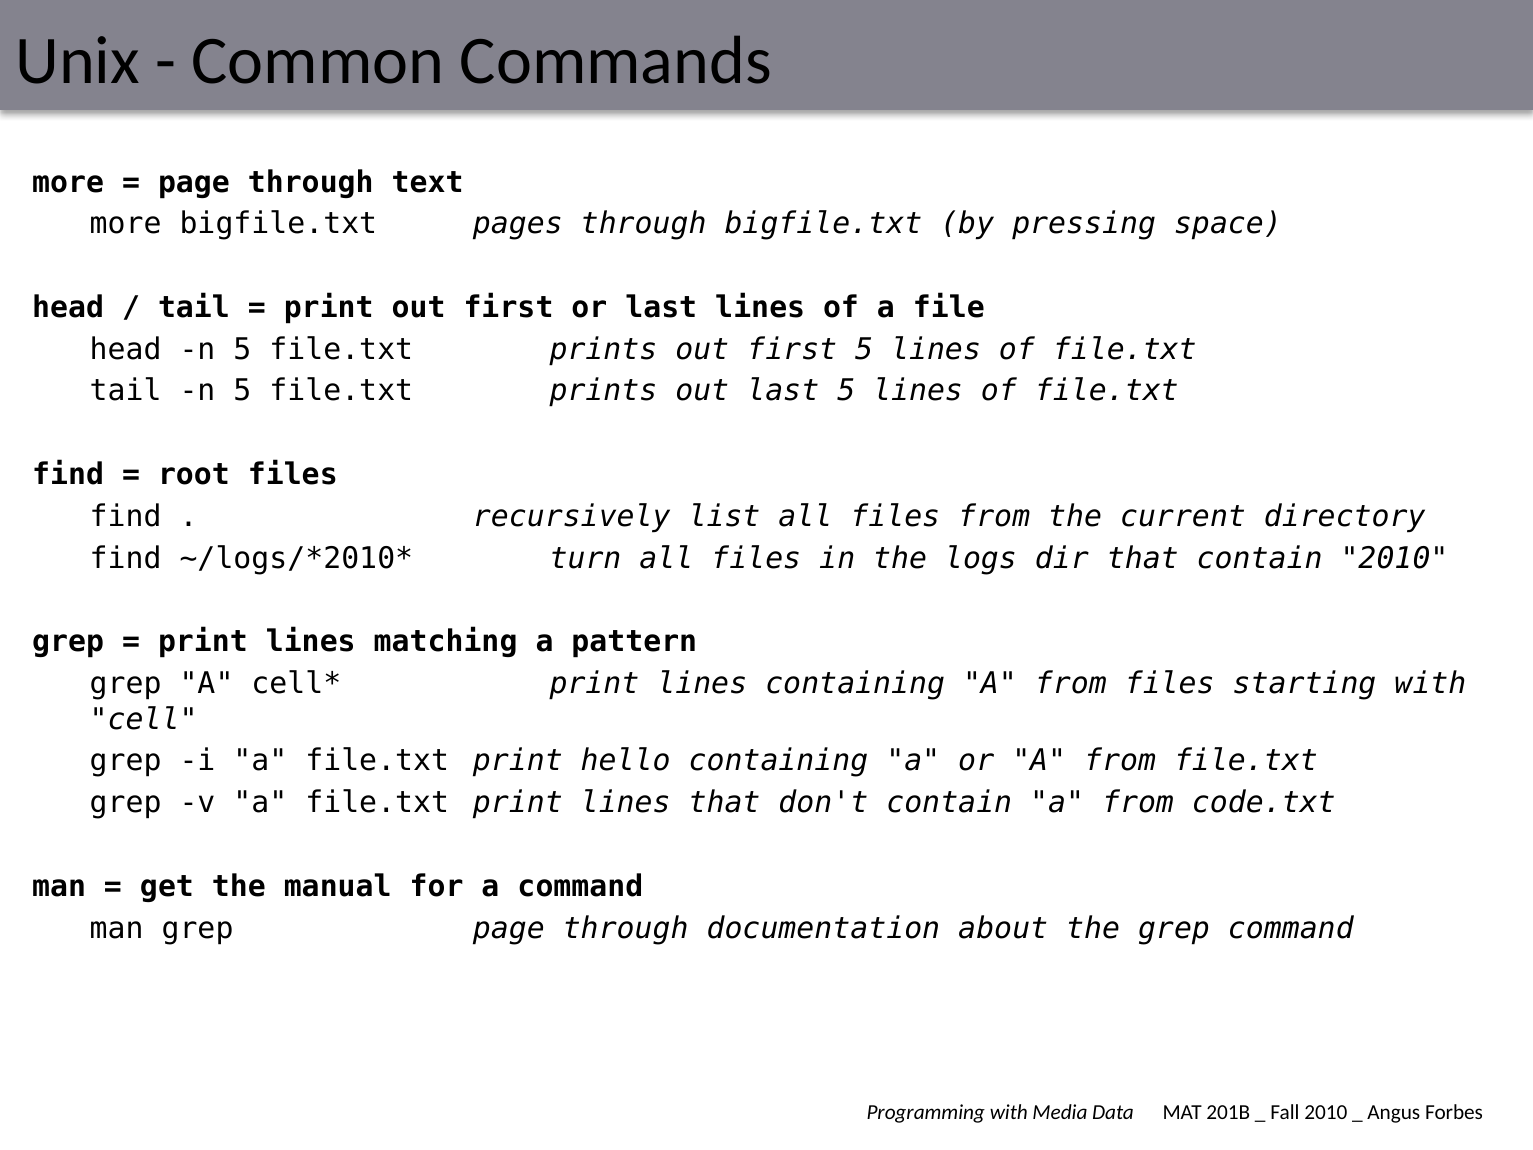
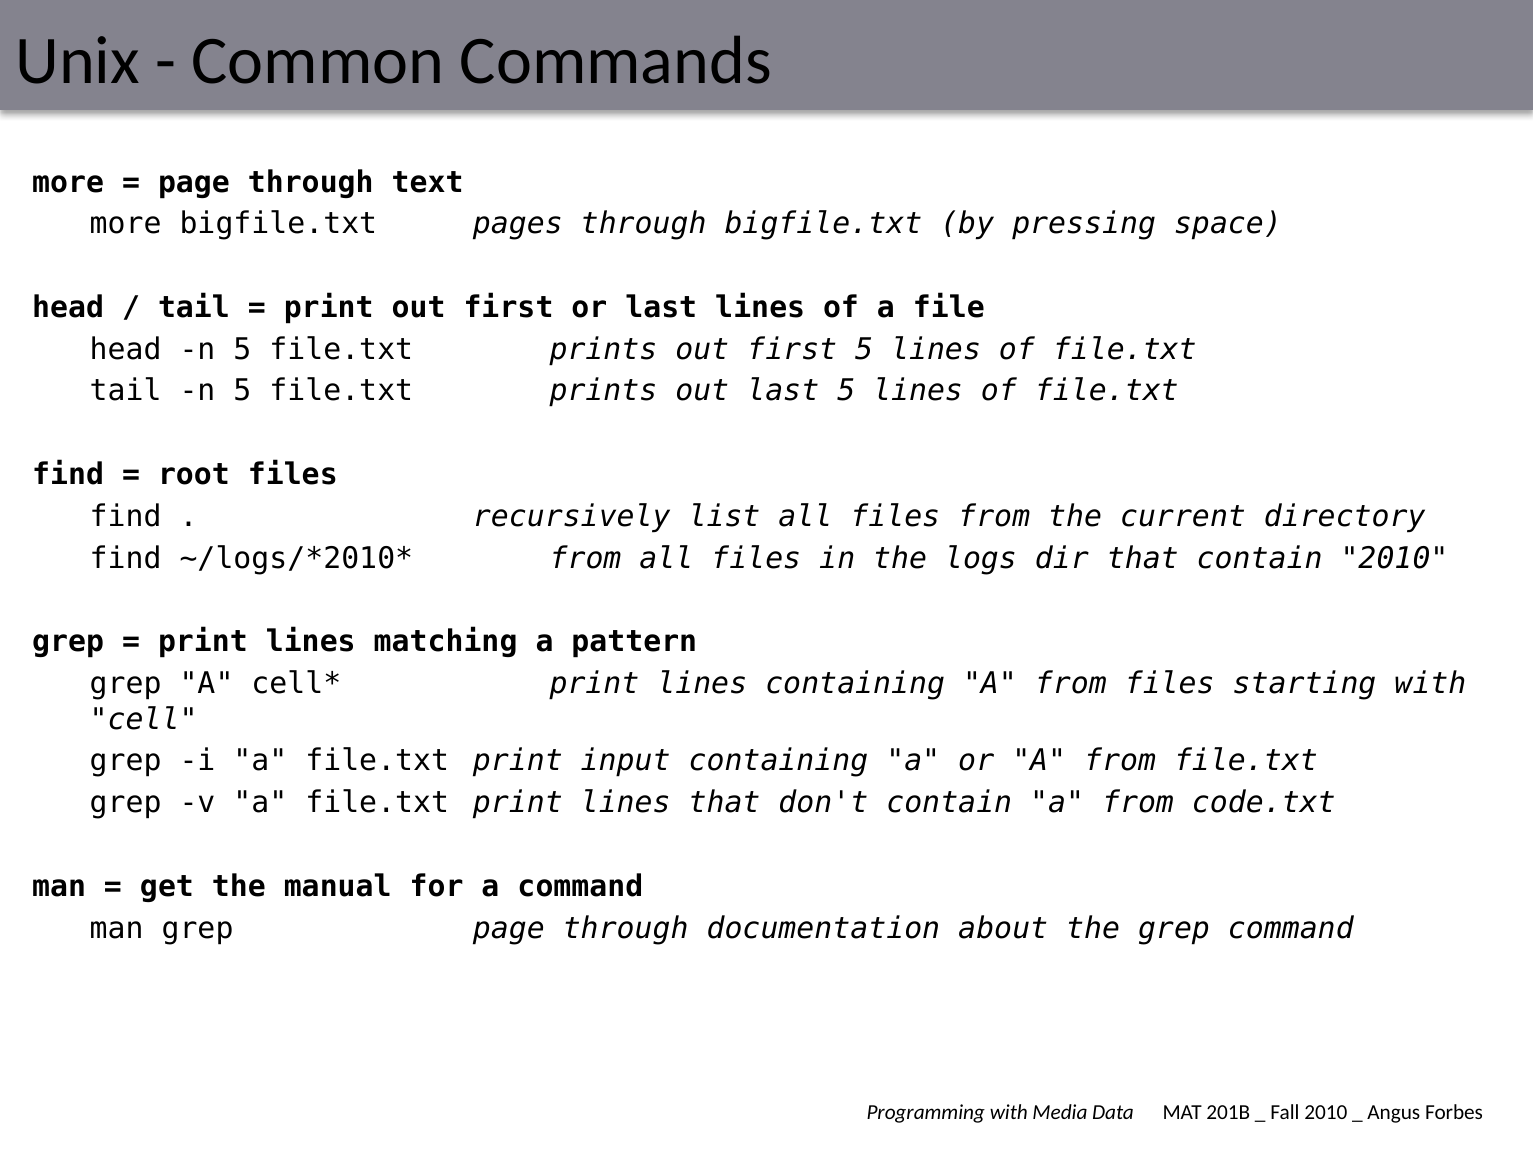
turn at (586, 558): turn -> from
hello: hello -> input
